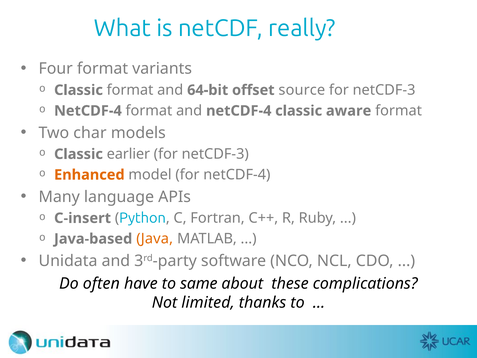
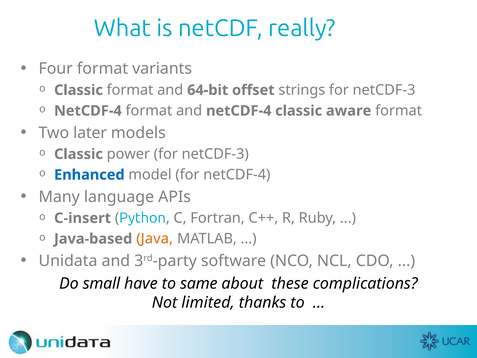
source: source -> strings
char: char -> later
earlier: earlier -> power
Enhanced colour: orange -> blue
often: often -> small
